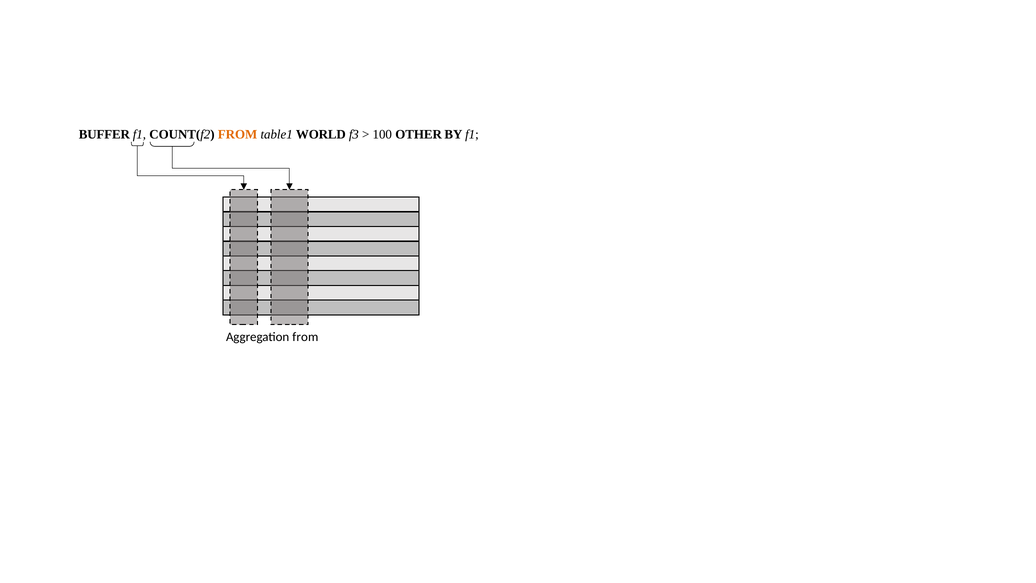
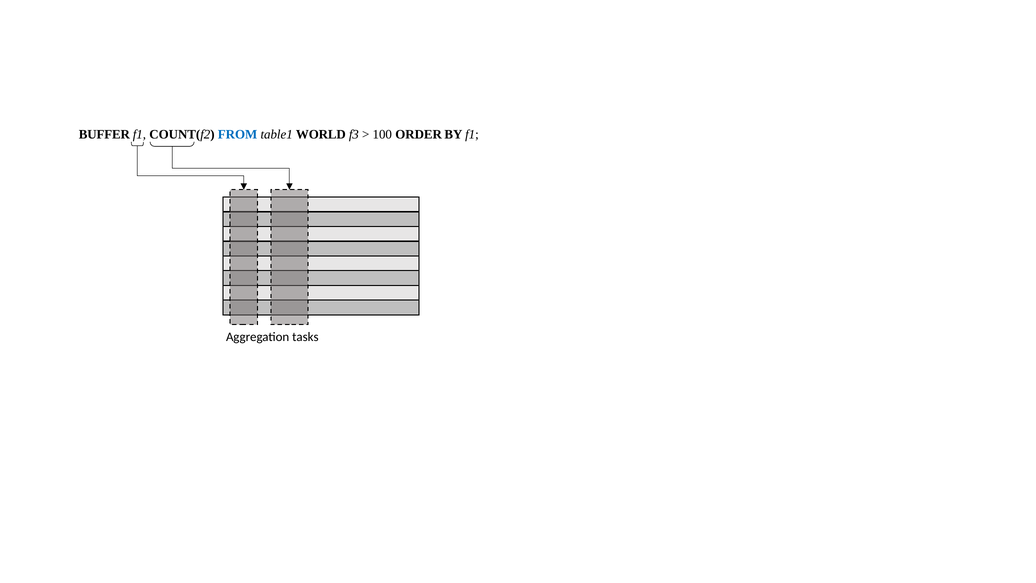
FROM at (238, 134) colour: orange -> blue
OTHER: OTHER -> ORDER
Aggregation from: from -> tasks
